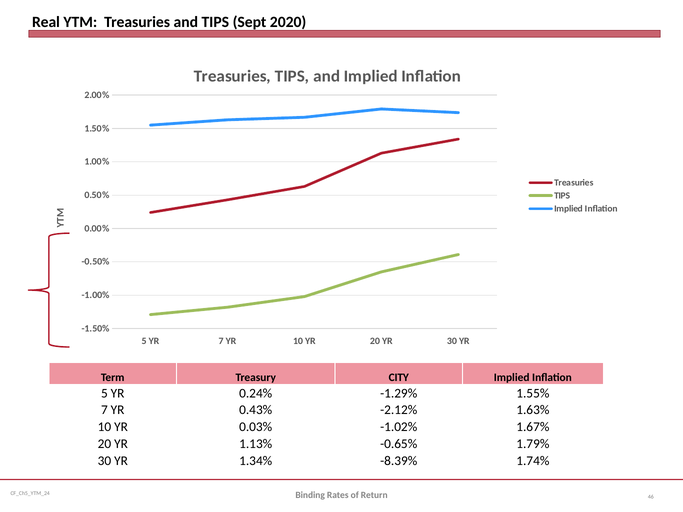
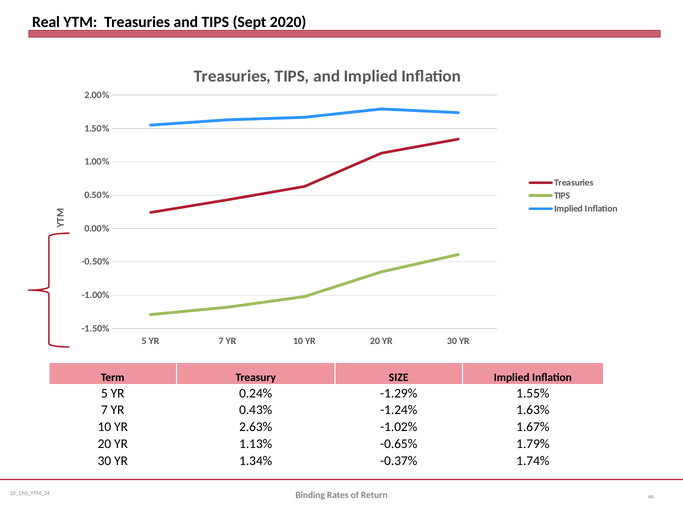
CITY: CITY -> SIZE
-2.12%: -2.12% -> -1.24%
0.03%: 0.03% -> 2.63%
-8.39%: -8.39% -> -0.37%
